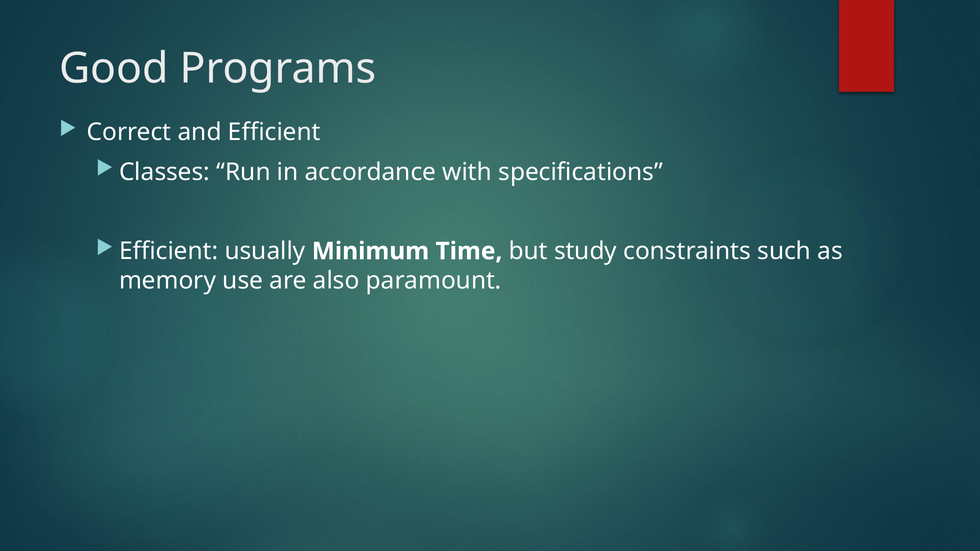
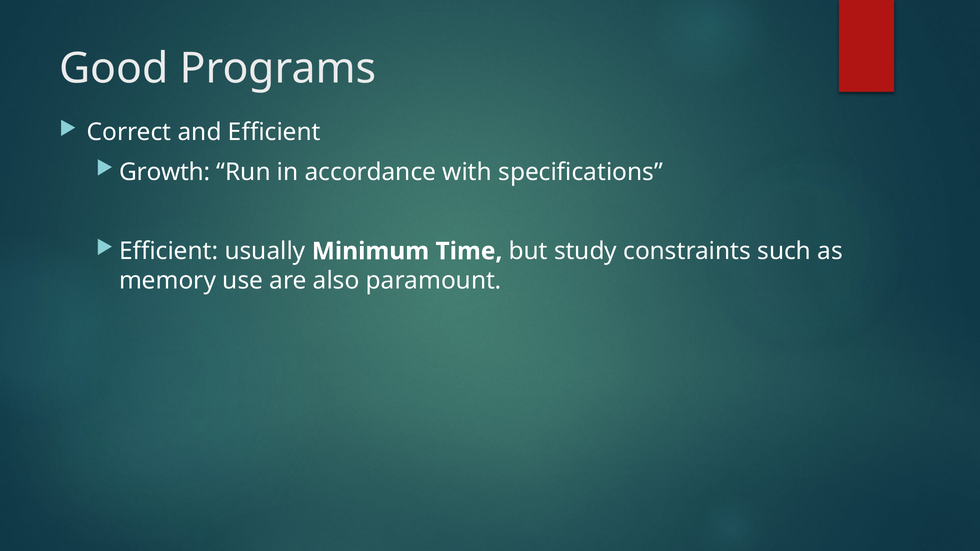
Classes: Classes -> Growth
